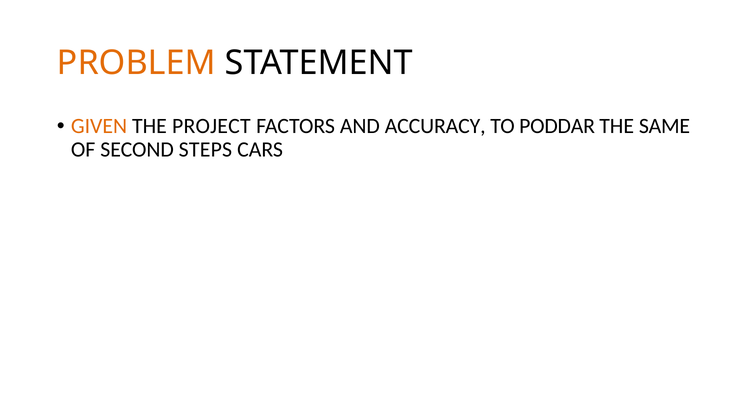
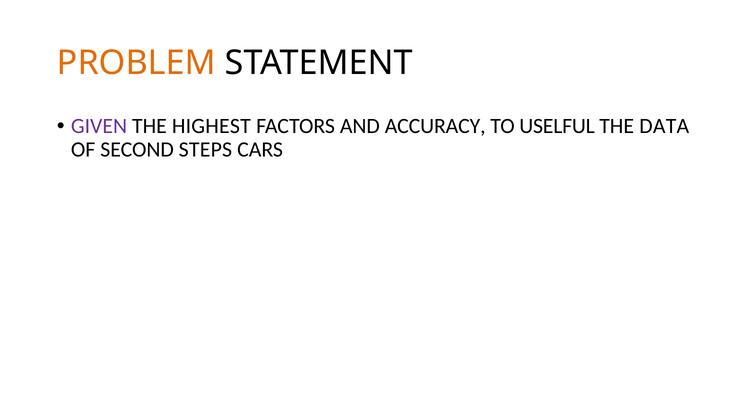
GIVEN colour: orange -> purple
PROJECT: PROJECT -> HIGHEST
PODDAR: PODDAR -> USELFUL
SAME: SAME -> DATA
